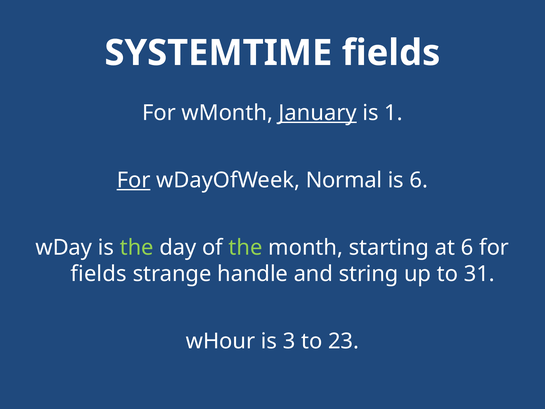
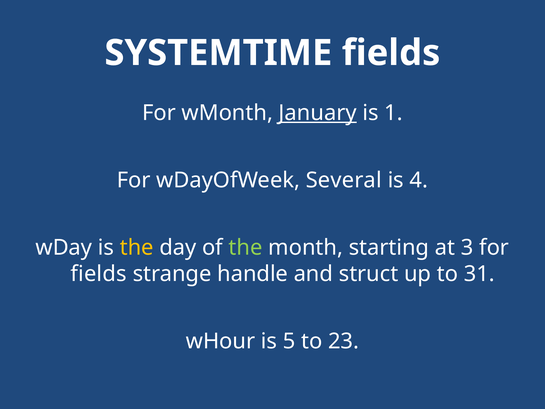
For at (134, 180) underline: present -> none
Normal: Normal -> Several
is 6: 6 -> 4
the at (137, 247) colour: light green -> yellow
at 6: 6 -> 3
string: string -> struct
3: 3 -> 5
